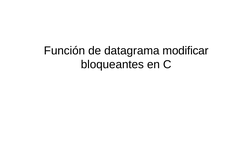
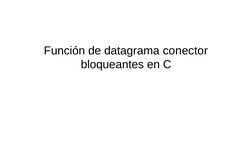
modificar: modificar -> conector
